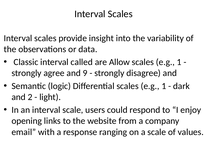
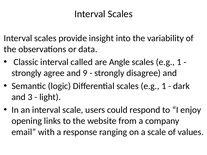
Allow: Allow -> Angle
2: 2 -> 3
